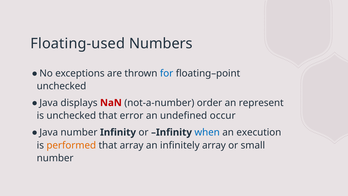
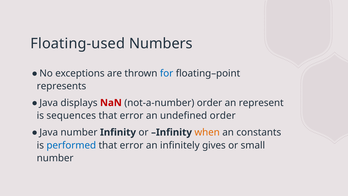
unchecked at (61, 86): unchecked -> represents
is unchecked: unchecked -> sequences
undefined occur: occur -> order
when colour: blue -> orange
execution: execution -> constants
performed colour: orange -> blue
array at (132, 145): array -> error
infinitely array: array -> gives
